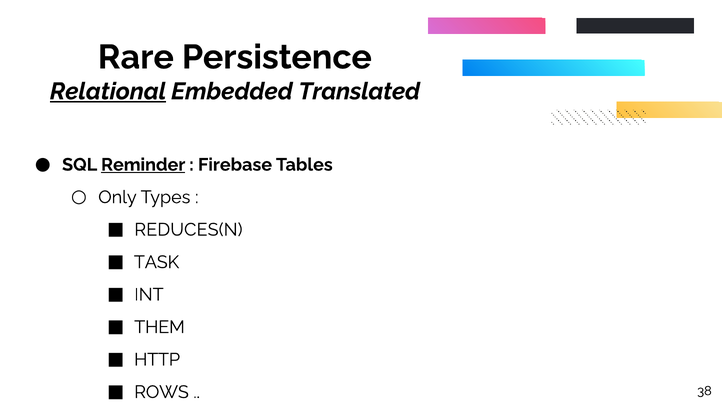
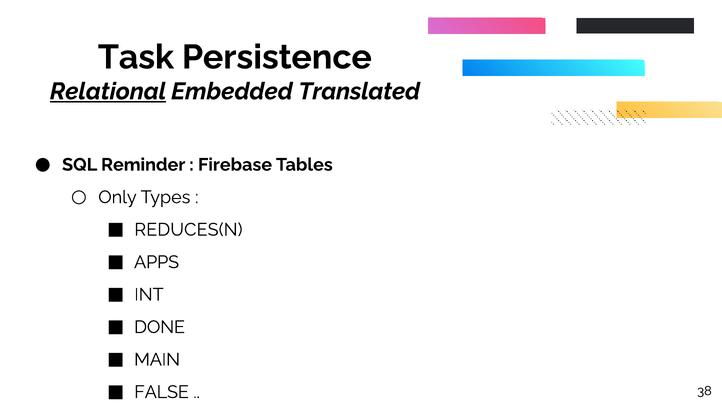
Rare: Rare -> Task
Reminder underline: present -> none
TASK: TASK -> APPS
THEM: THEM -> DONE
HTTP: HTTP -> MAIN
ROWS: ROWS -> FALSE
